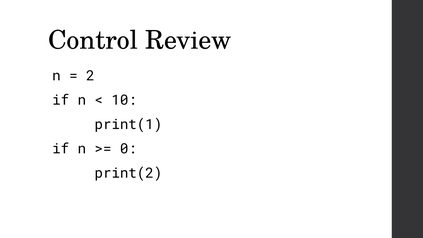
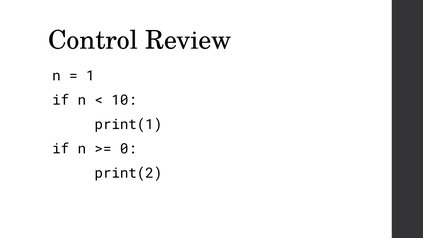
2: 2 -> 1
